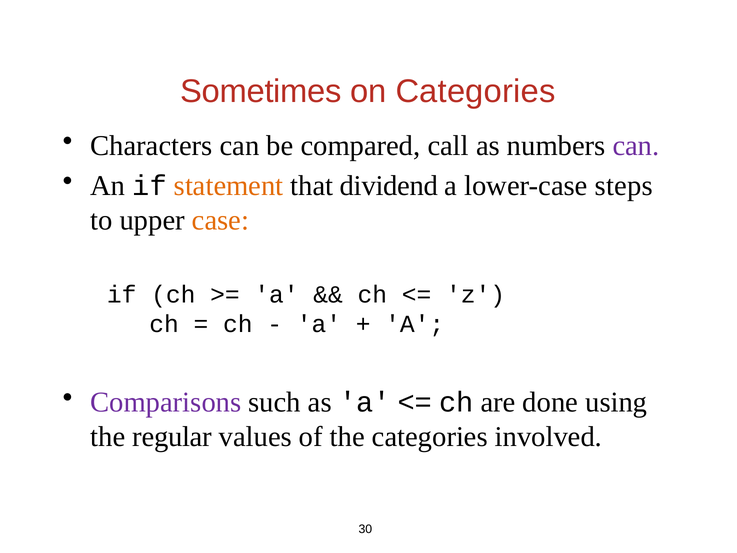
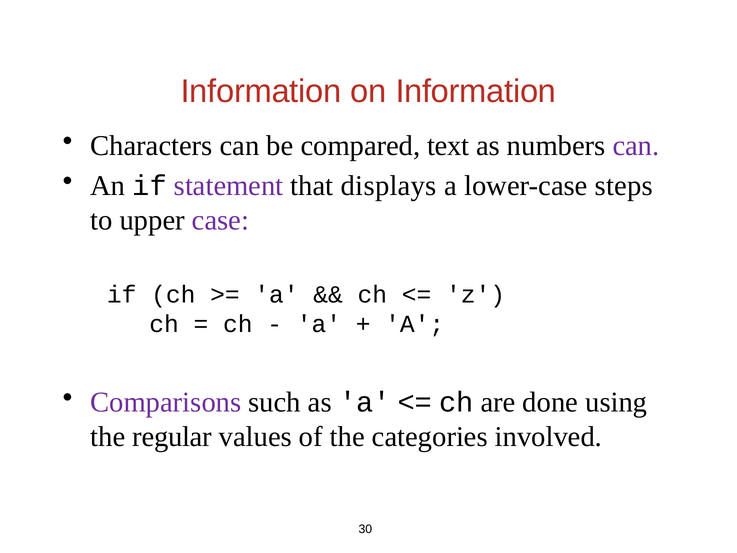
Sometimes at (261, 91): Sometimes -> Information
on Categories: Categories -> Information
call: call -> text
statement colour: orange -> purple
dividend: dividend -> displays
case colour: orange -> purple
